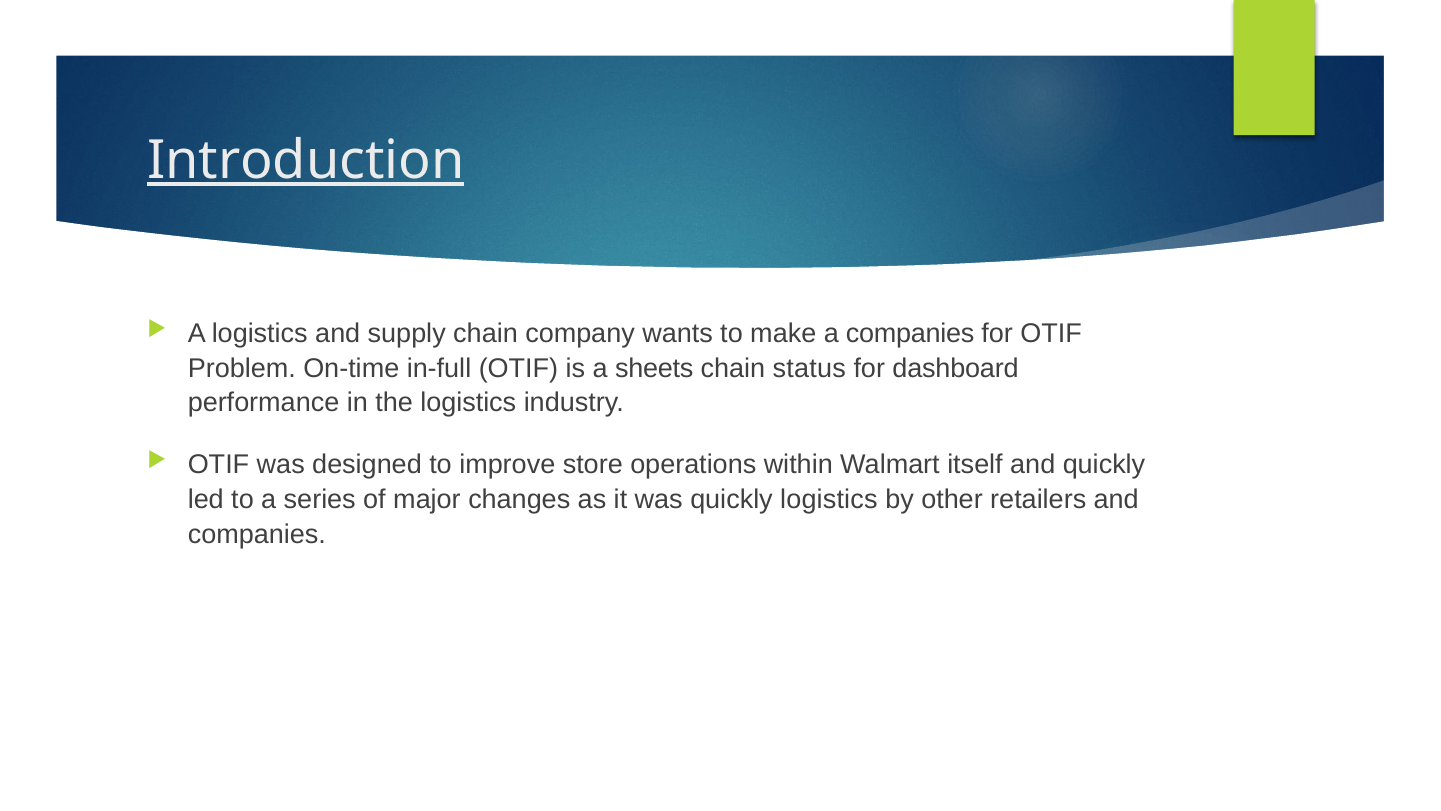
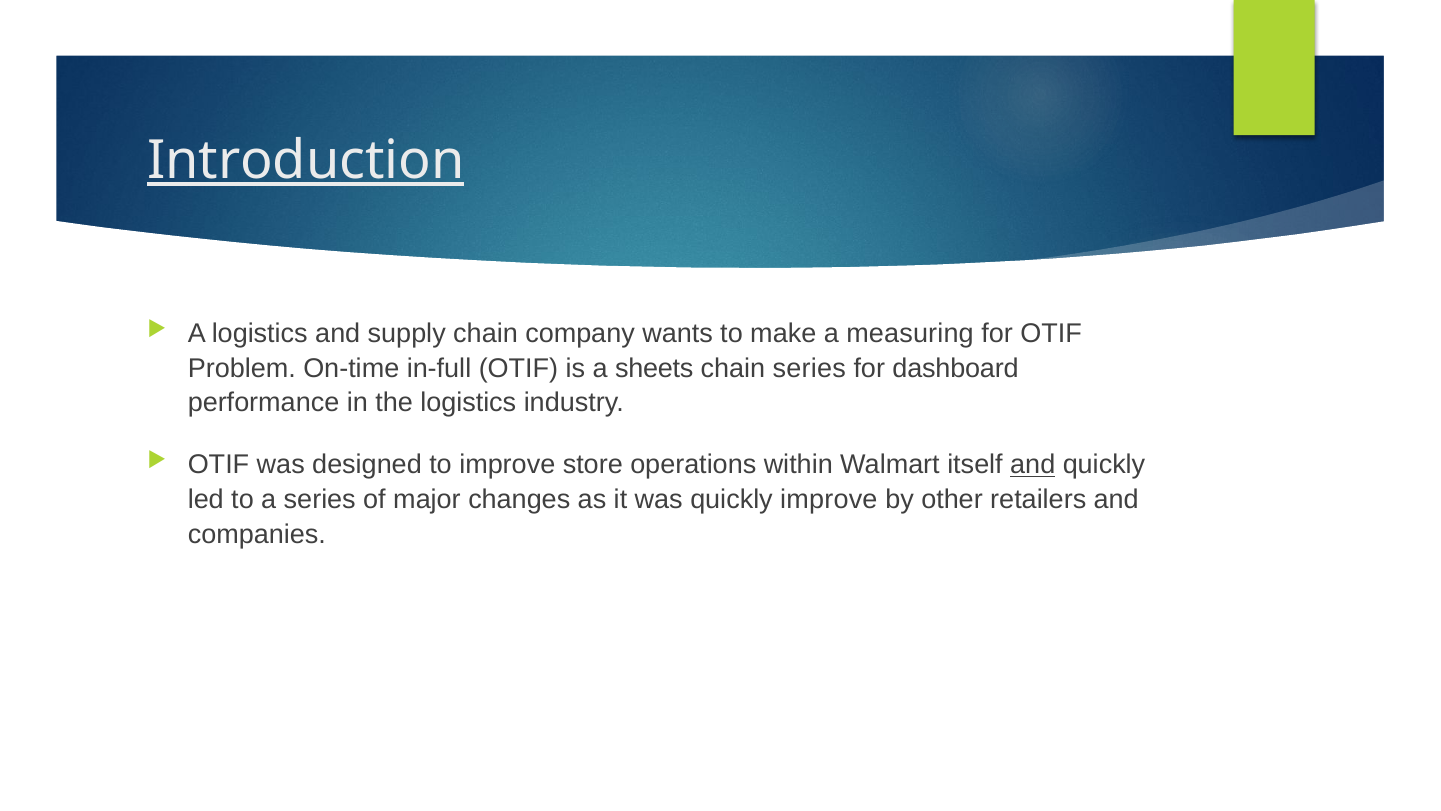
a companies: companies -> measuring
chain status: status -> series
and at (1033, 465) underline: none -> present
quickly logistics: logistics -> improve
